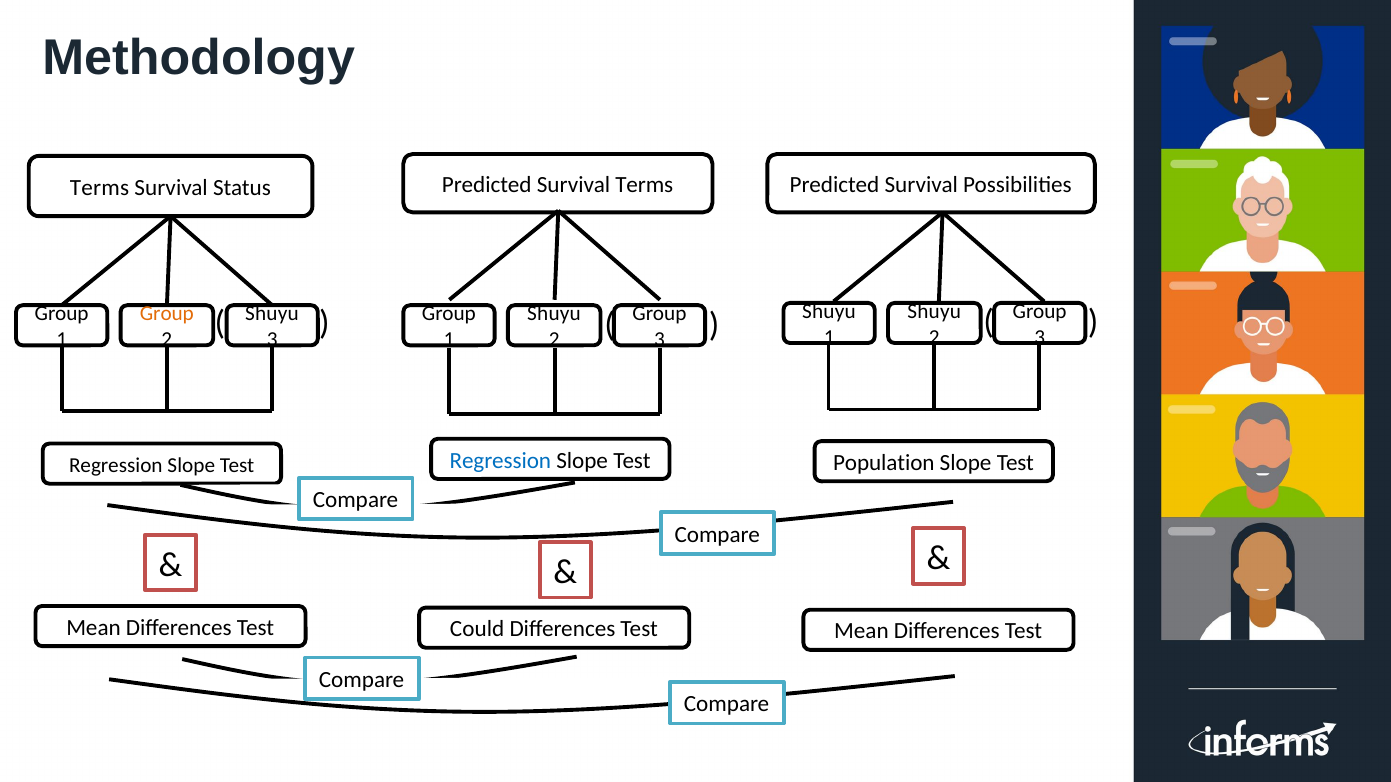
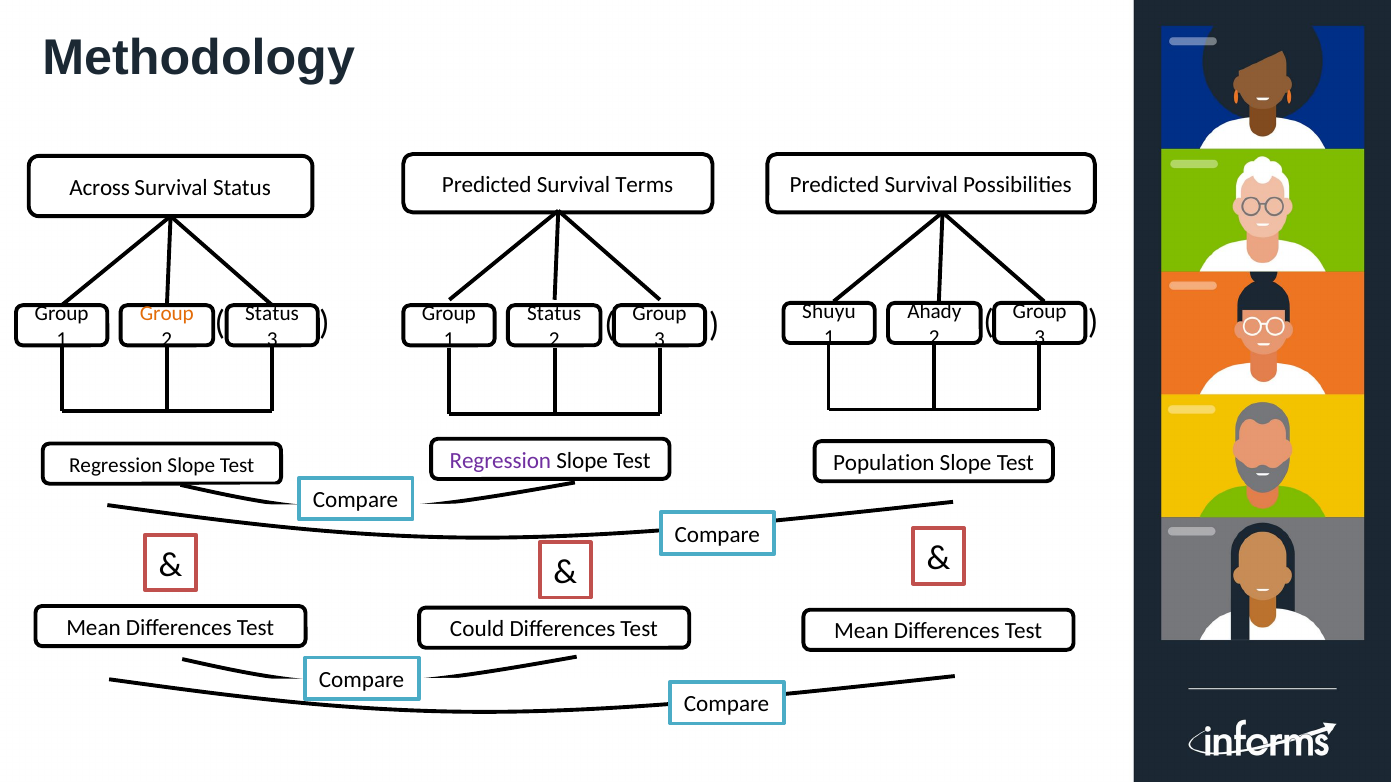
Terms at (99, 188): Terms -> Across
Shuyu at (934, 312): Shuyu -> Ahady
Shuyu at (272, 314): Shuyu -> Status
Shuyu at (554, 314): Shuyu -> Status
Regression at (500, 461) colour: blue -> purple
